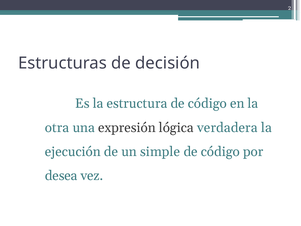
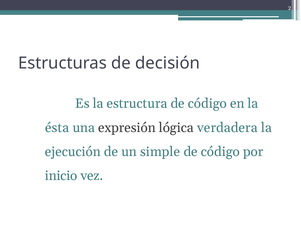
otra: otra -> ésta
desea: desea -> inicio
